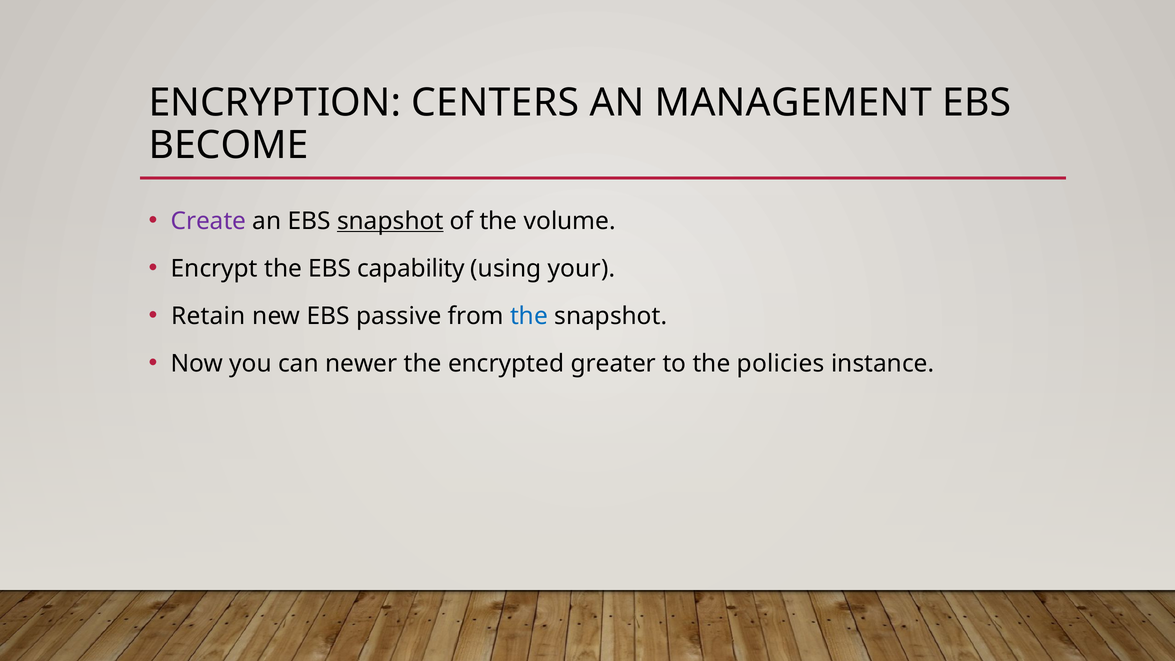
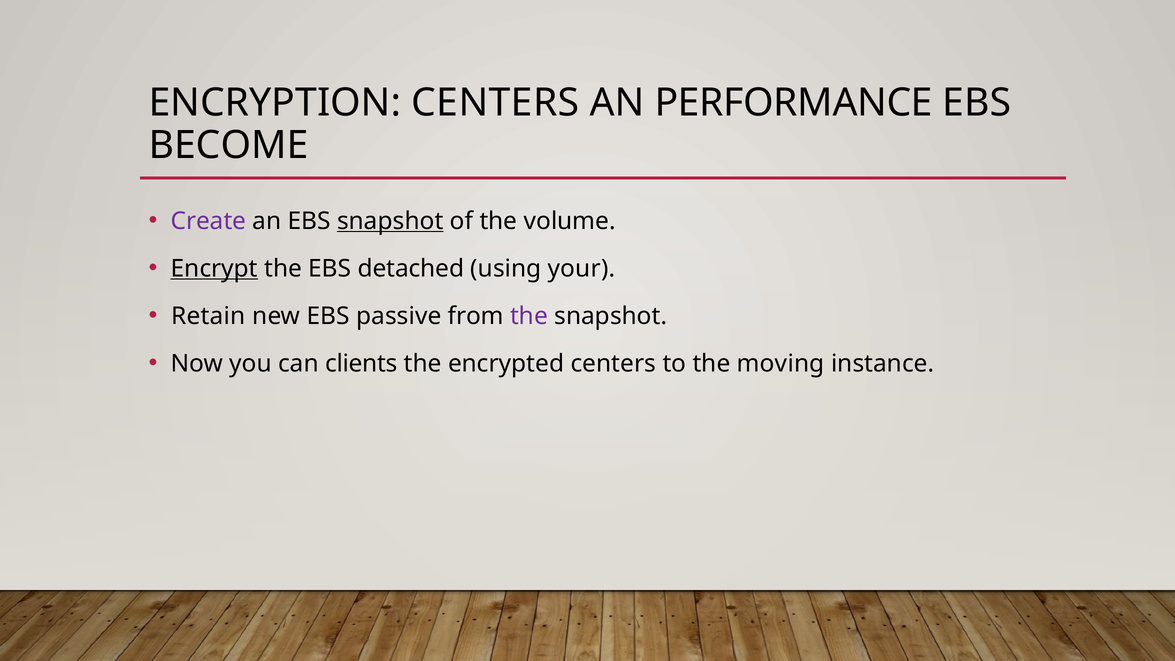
MANAGEMENT: MANAGEMENT -> PERFORMANCE
Encrypt underline: none -> present
capability: capability -> detached
the at (529, 316) colour: blue -> purple
newer: newer -> clients
encrypted greater: greater -> centers
policies: policies -> moving
